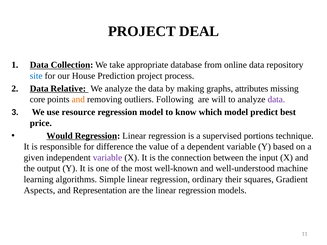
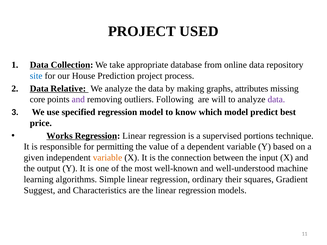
DEAL: DEAL -> USED
and at (78, 100) colour: orange -> purple
resource: resource -> specified
Would: Would -> Works
difference: difference -> permitting
variable at (108, 158) colour: purple -> orange
Aspects: Aspects -> Suggest
Representation: Representation -> Characteristics
